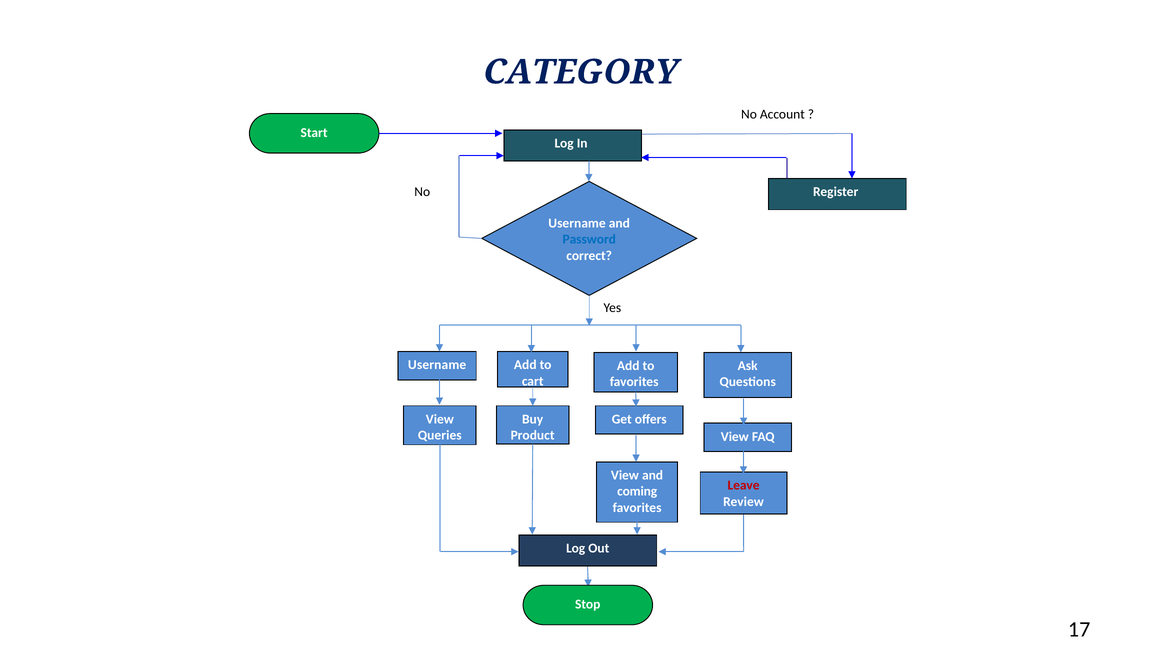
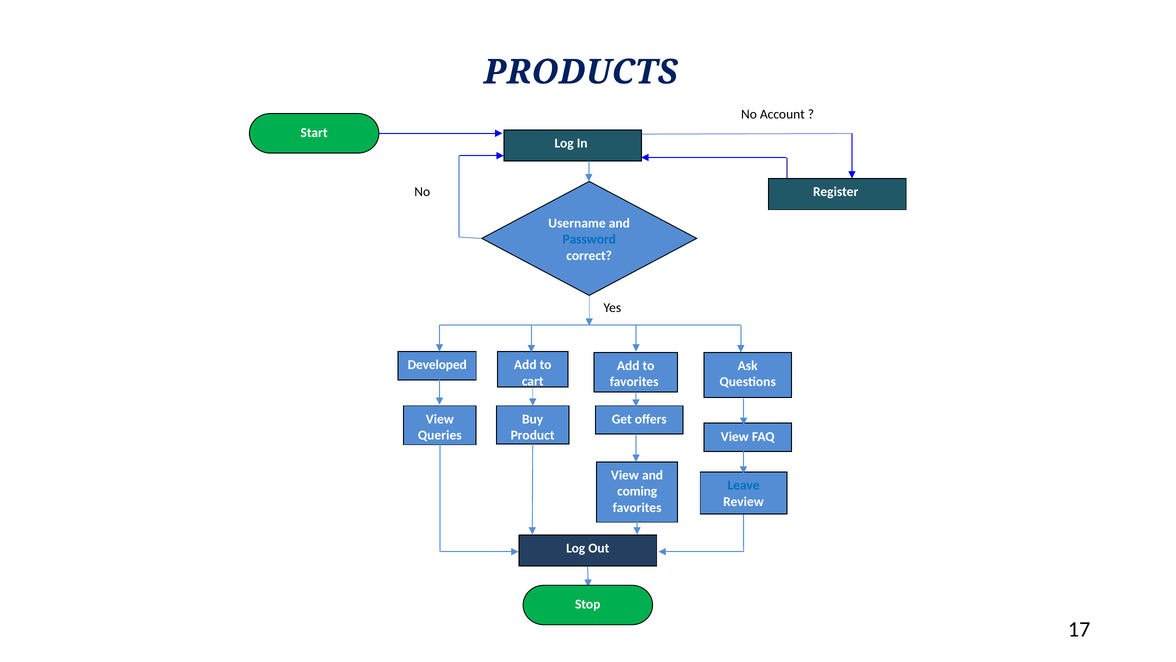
CATEGORY: CATEGORY -> PRODUCTS
Username at (437, 365): Username -> Developed
Leave colour: red -> blue
